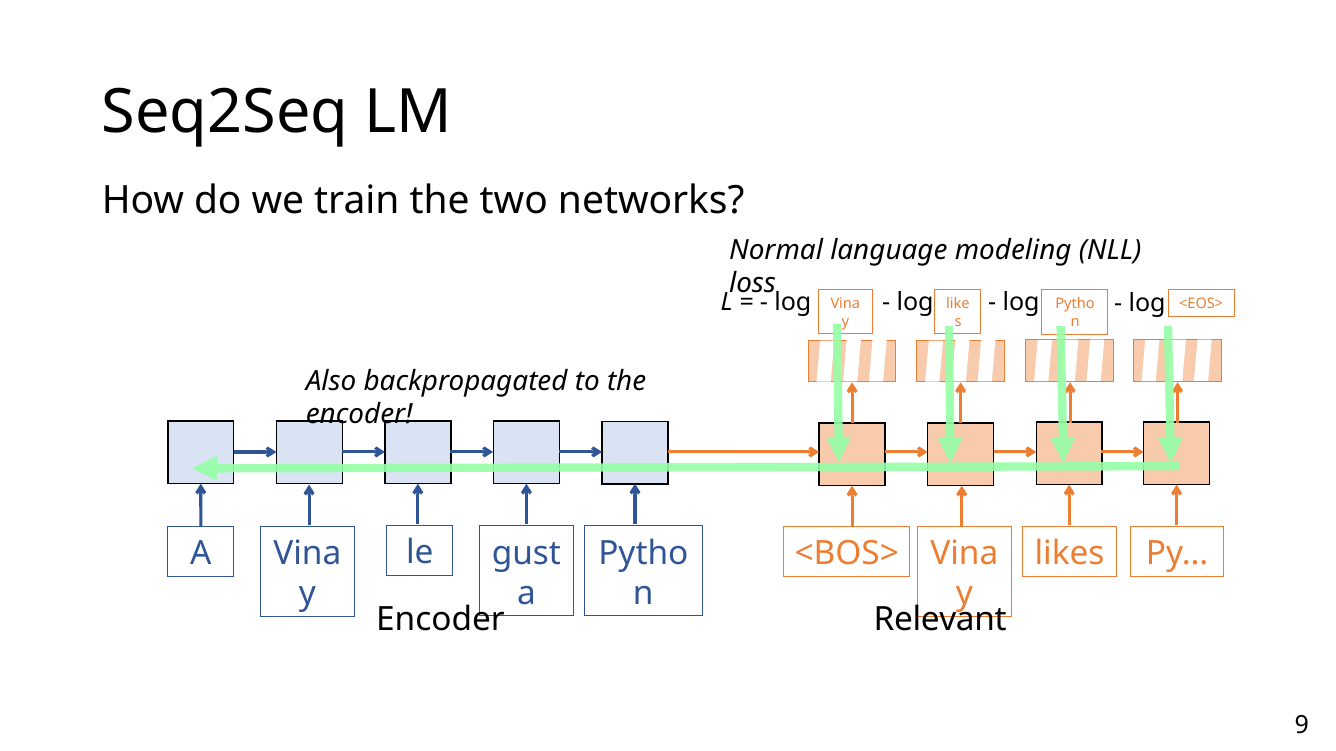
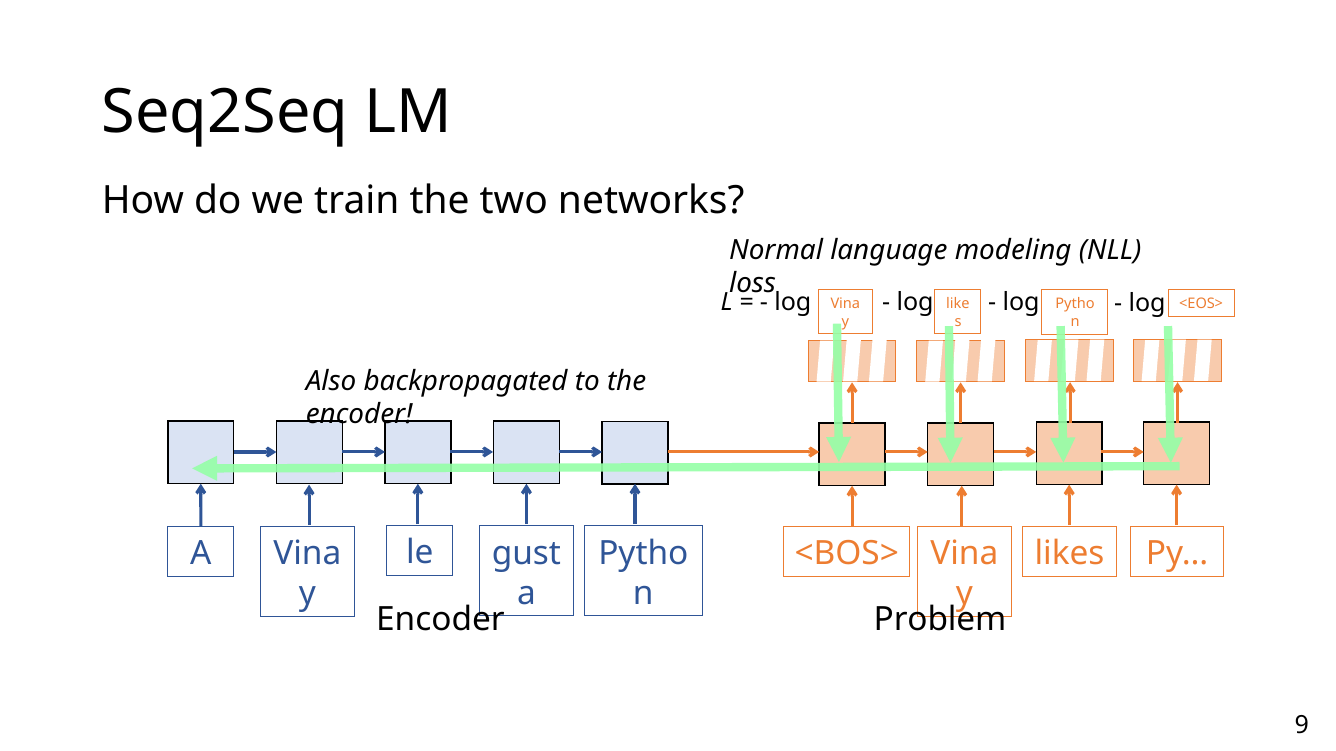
Relevant: Relevant -> Problem
